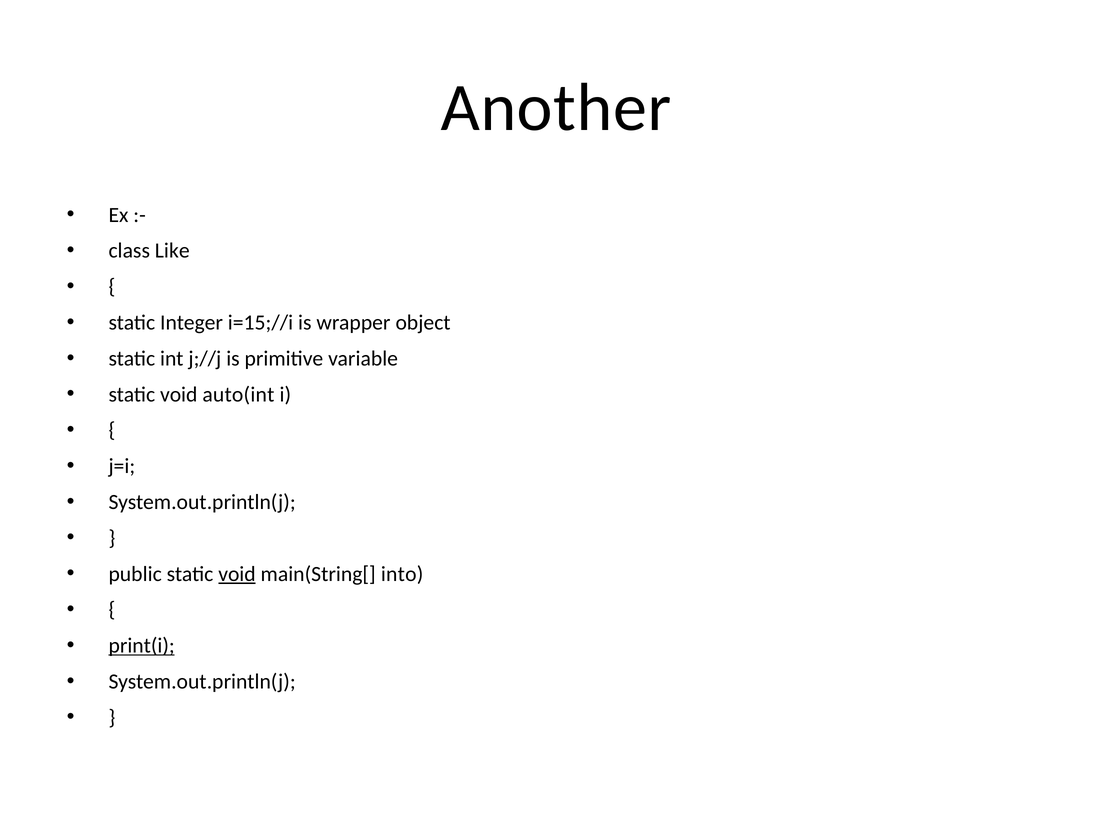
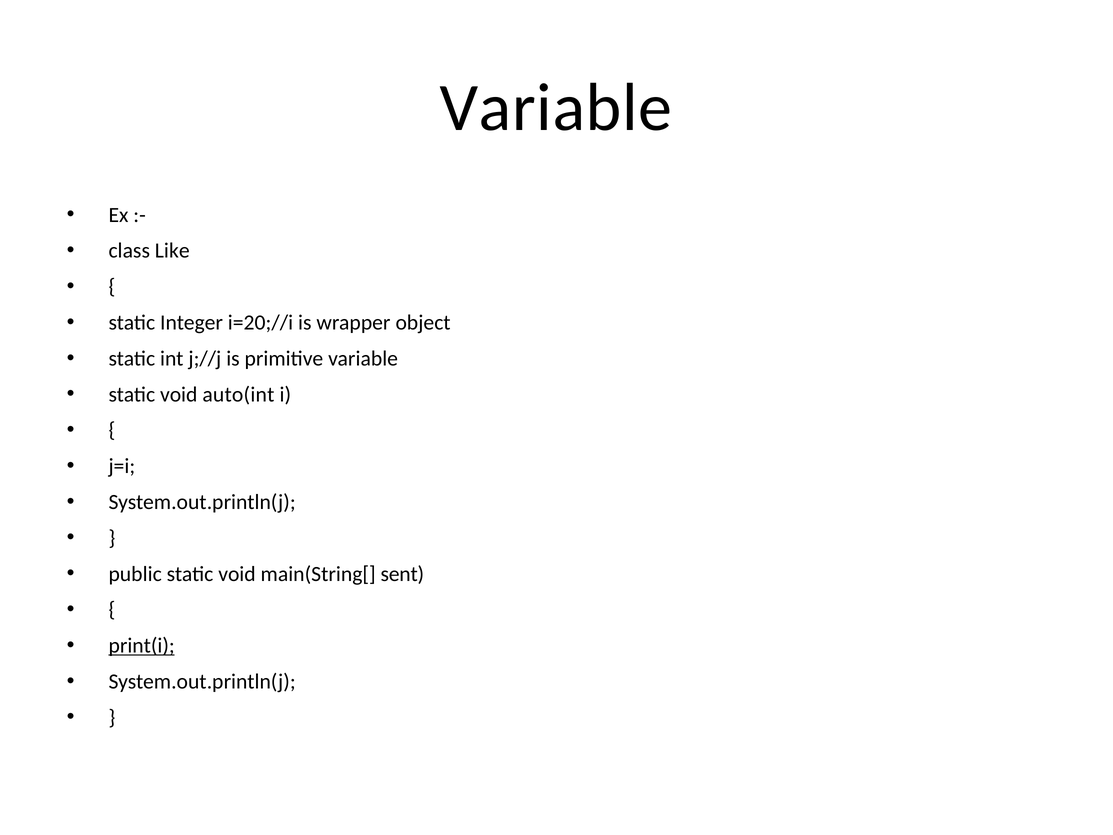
Another at (556, 108): Another -> Variable
i=15;//i: i=15;//i -> i=20;//i
void at (237, 574) underline: present -> none
into: into -> sent
